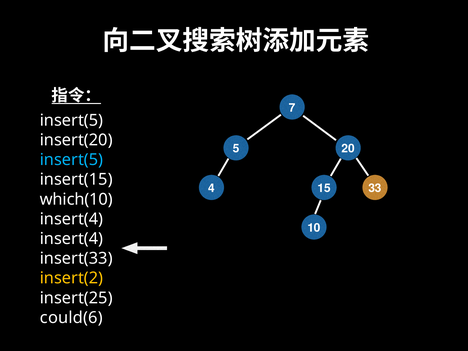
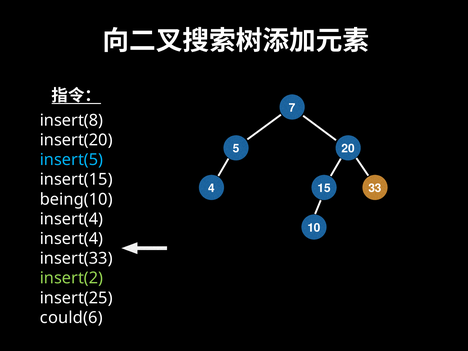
insert(5 at (71, 120): insert(5 -> insert(8
which(10: which(10 -> being(10
insert(2 colour: yellow -> light green
